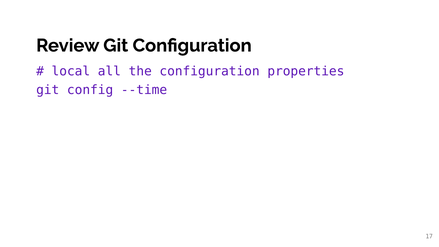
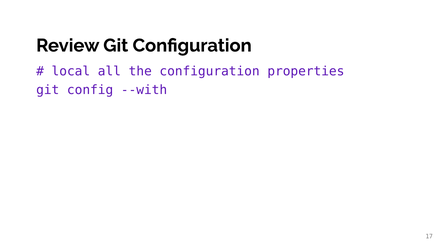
--time: --time -> --with
